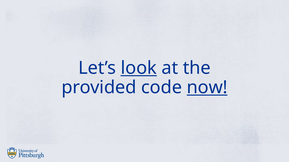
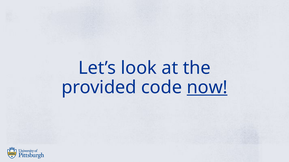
look underline: present -> none
